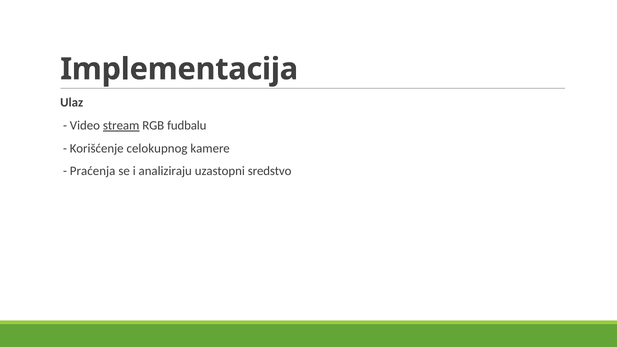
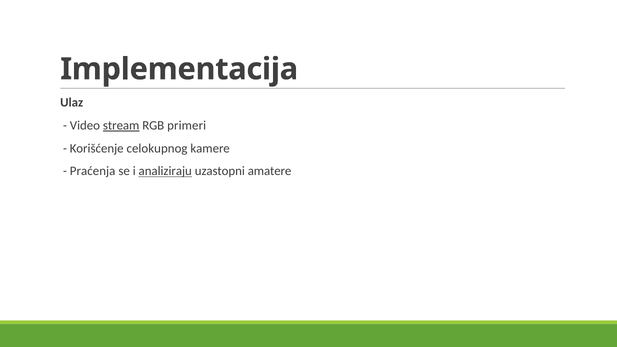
fudbalu: fudbalu -> primeri
analiziraju underline: none -> present
sredstvo: sredstvo -> amatere
